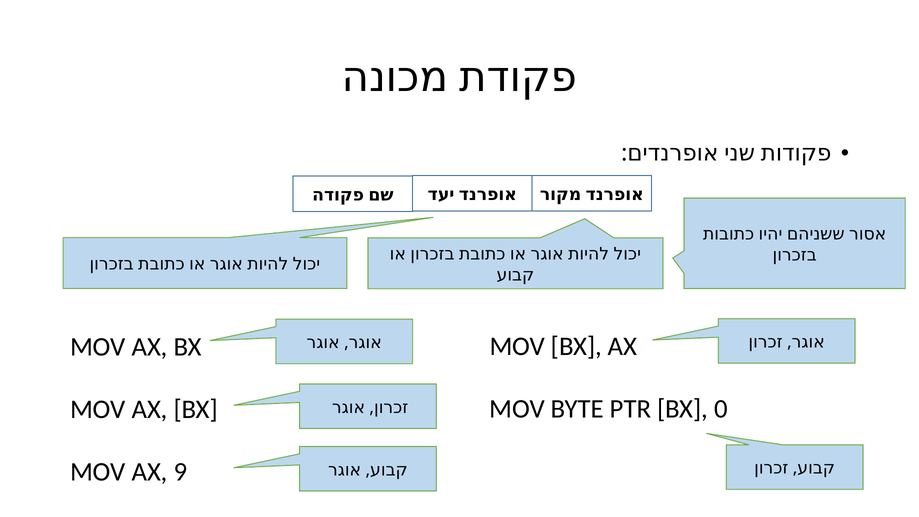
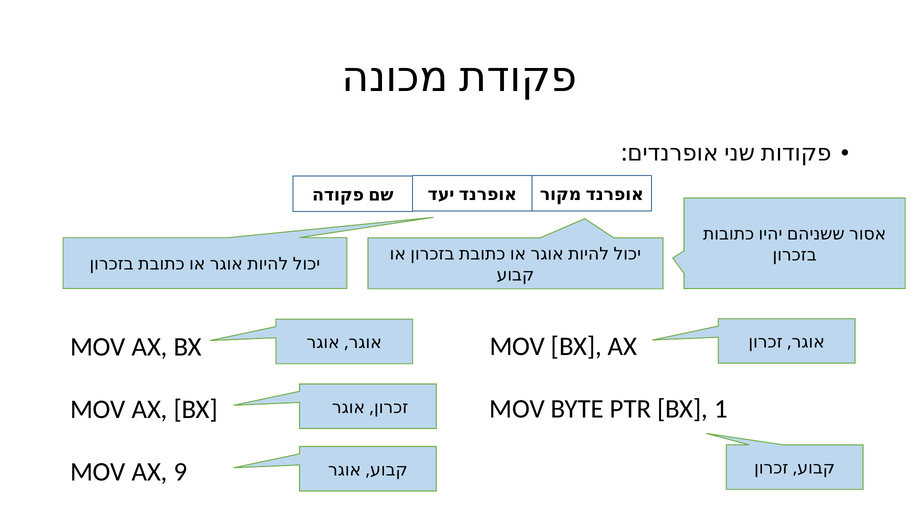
0: 0 -> 1
